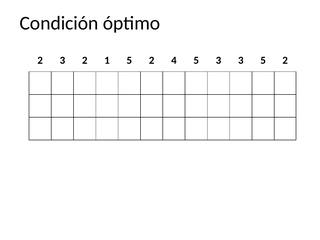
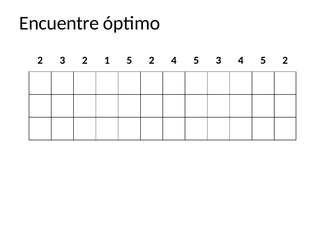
Condición: Condición -> Encuentre
3 3: 3 -> 4
